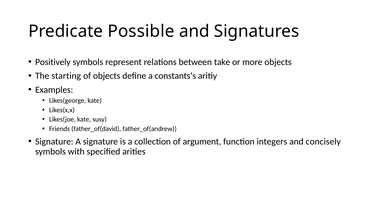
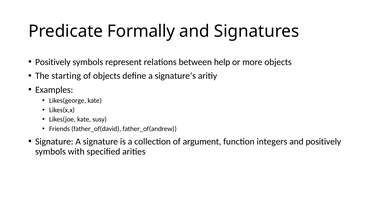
Possible: Possible -> Formally
take: take -> help
constants‘s: constants‘s -> signature‘s
and concisely: concisely -> positively
